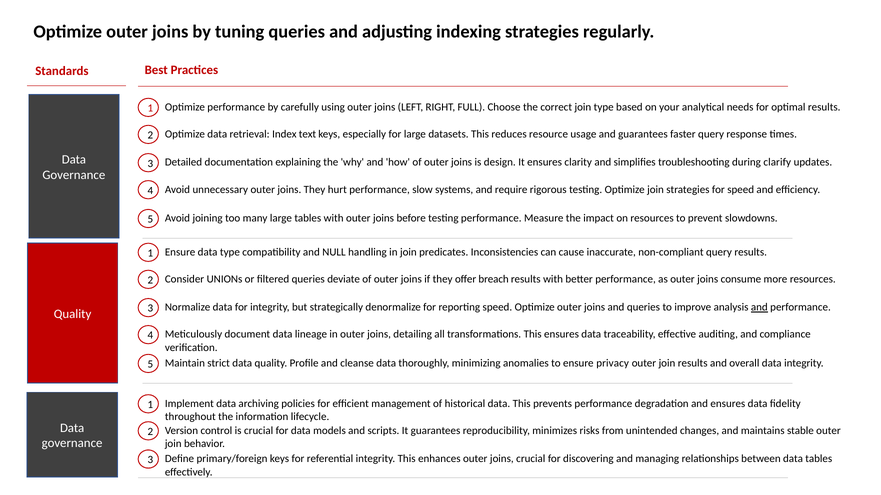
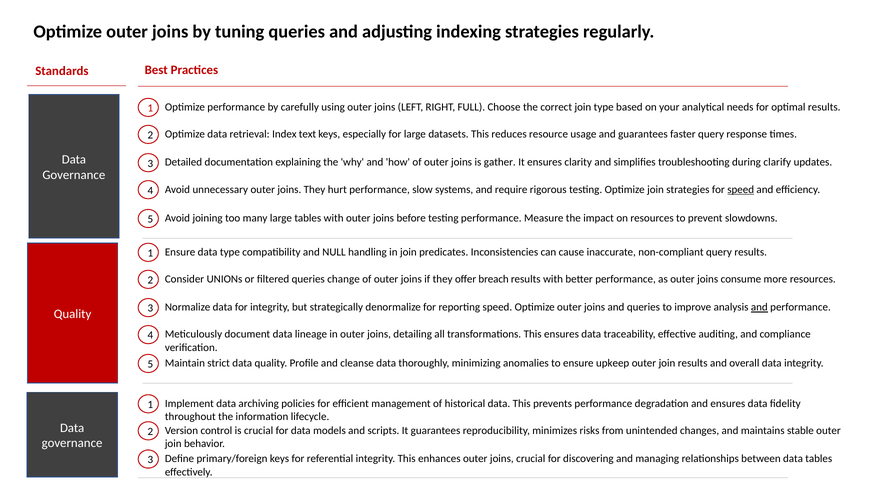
design: design -> gather
speed at (741, 190) underline: none -> present
deviate: deviate -> change
privacy: privacy -> upkeep
